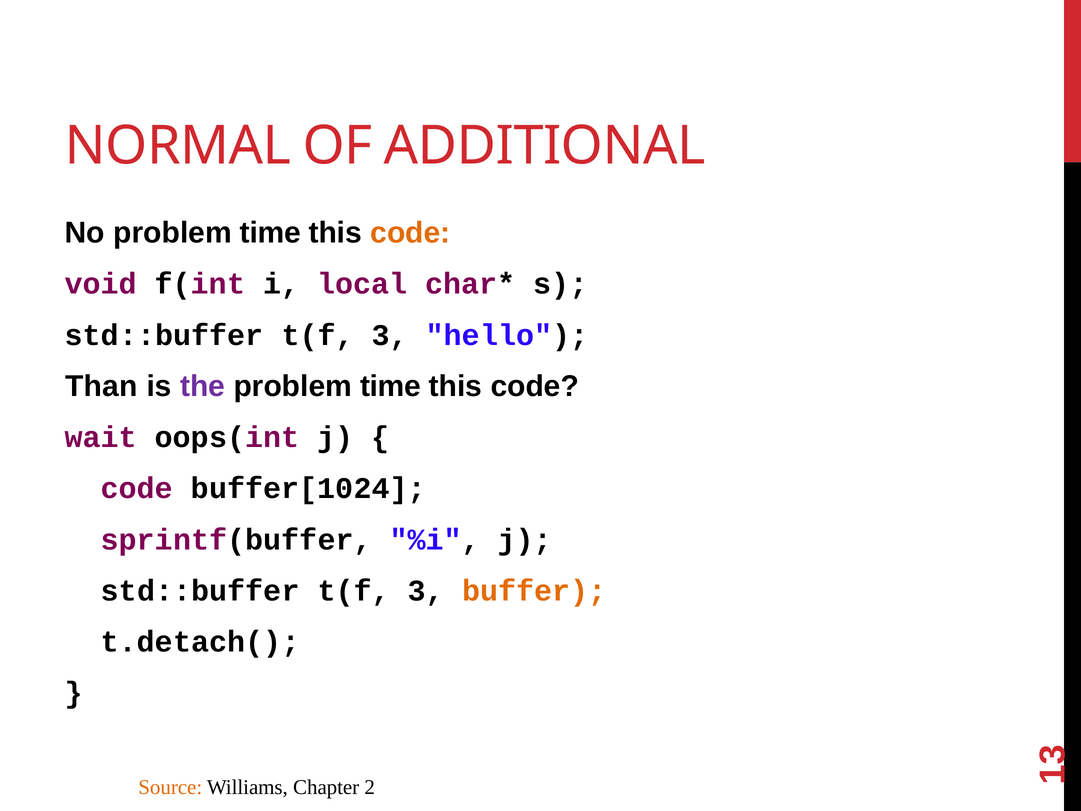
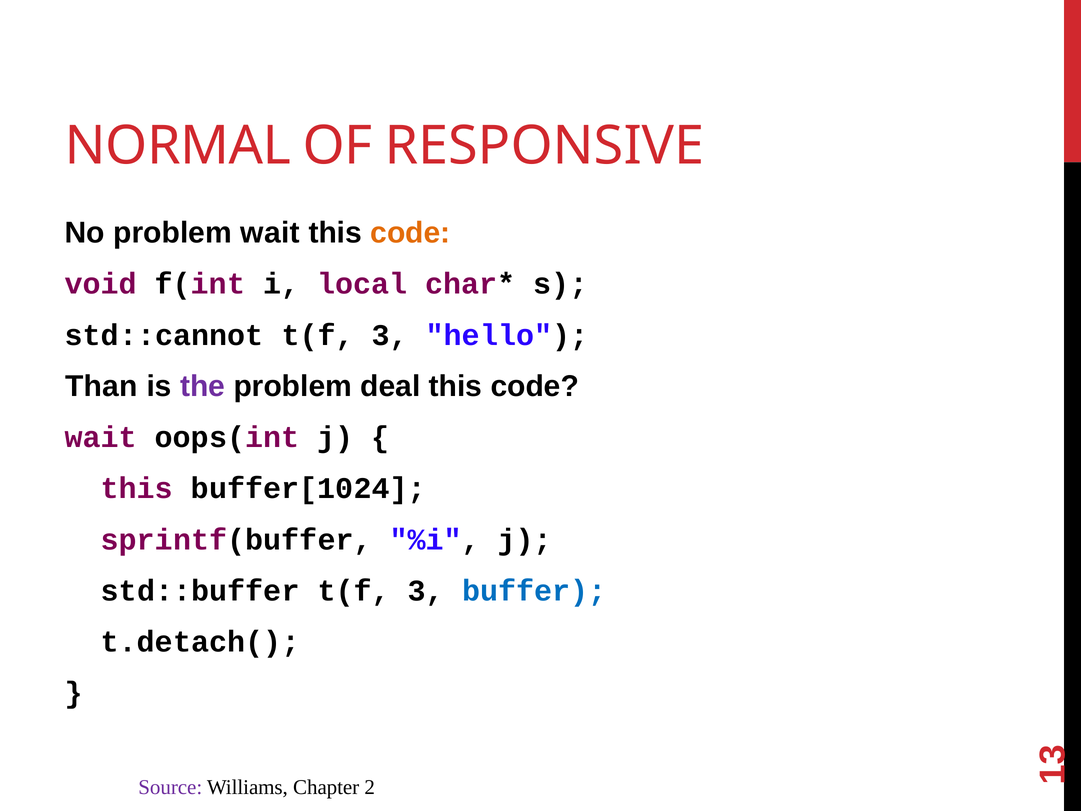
ADDITIONAL: ADDITIONAL -> RESPONSIVE
No problem time: time -> wait
std::buffer at (164, 335): std::buffer -> std::cannot
time at (391, 386): time -> deal
code at (137, 488): code -> this
buffer colour: orange -> blue
Source colour: orange -> purple
